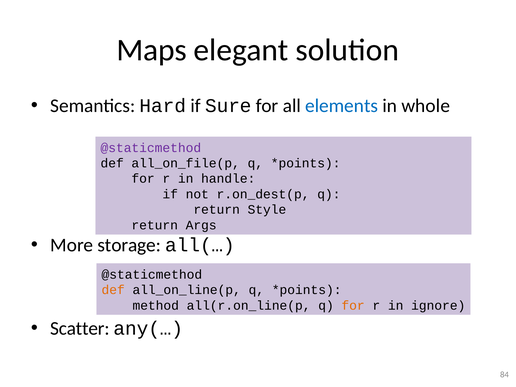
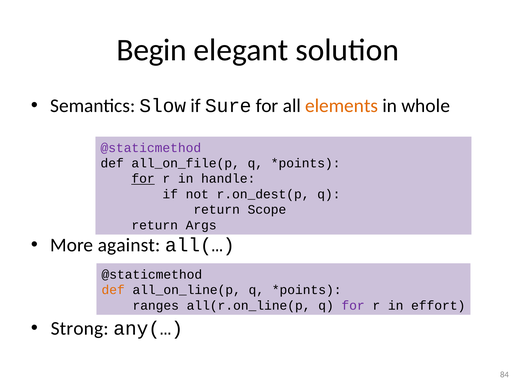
Maps: Maps -> Begin
Hard: Hard -> Slow
elements colour: blue -> orange
for at (143, 179) underline: none -> present
Style: Style -> Scope
storage: storage -> against
method: method -> ranges
for at (353, 305) colour: orange -> purple
ignore: ignore -> effort
Scatter: Scatter -> Strong
